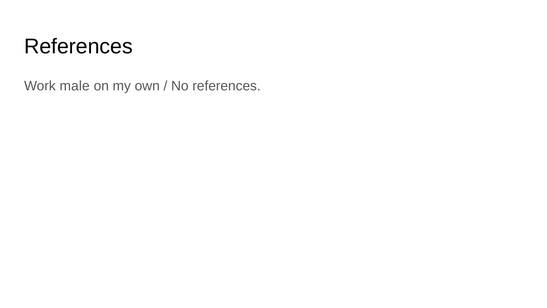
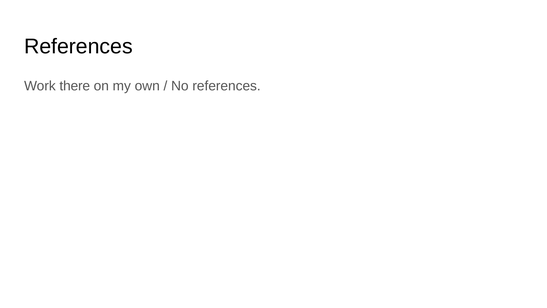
male: male -> there
